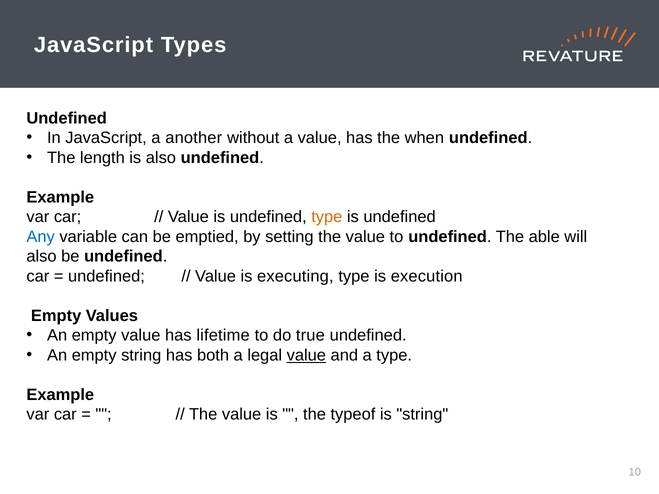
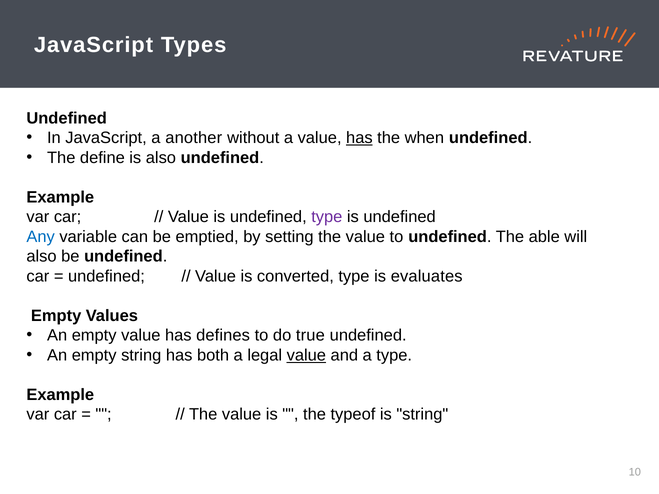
has at (359, 138) underline: none -> present
length: length -> define
type at (327, 217) colour: orange -> purple
executing: executing -> converted
execution: execution -> evaluates
lifetime: lifetime -> defines
